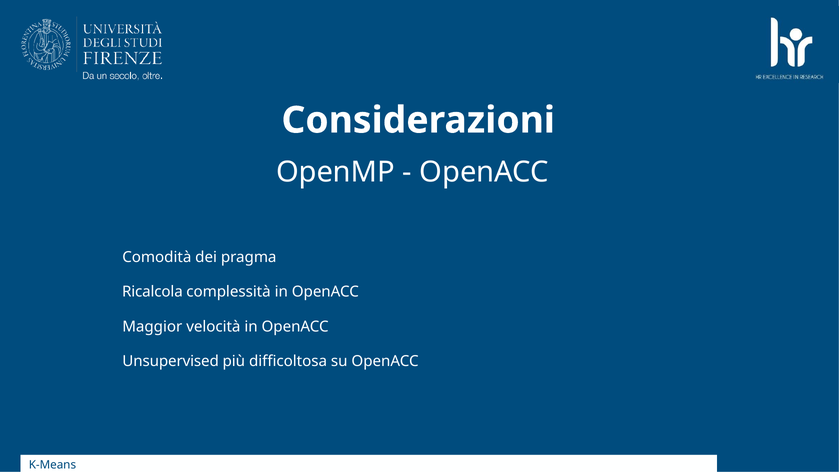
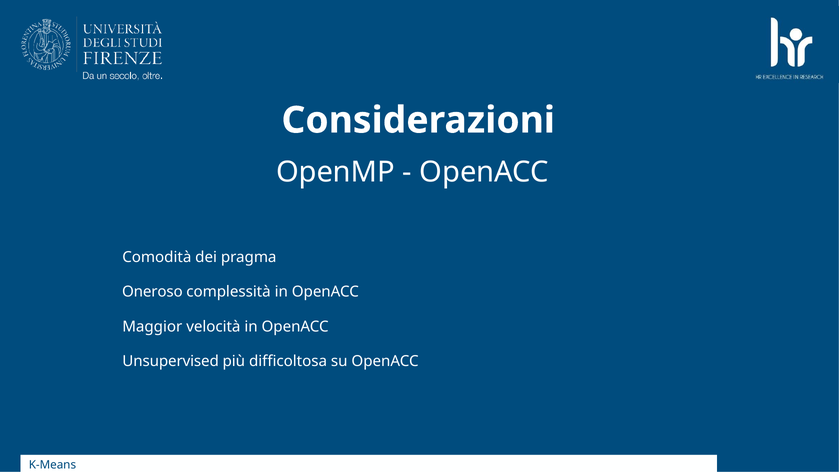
Ricalcola: Ricalcola -> Oneroso
